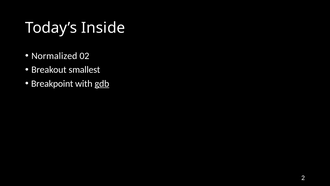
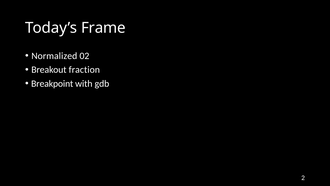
Inside: Inside -> Frame
smallest: smallest -> fraction
gdb underline: present -> none
